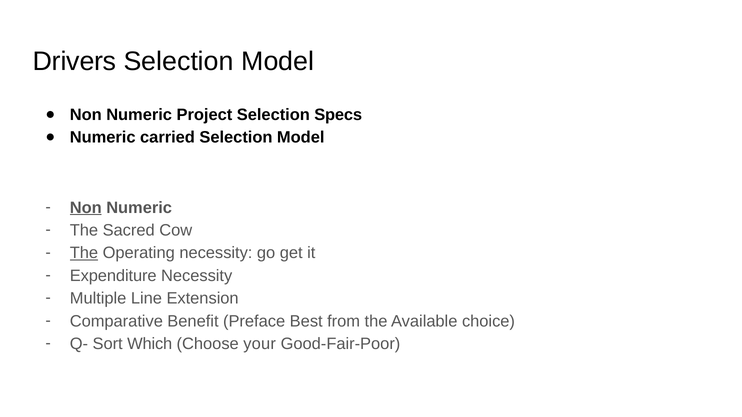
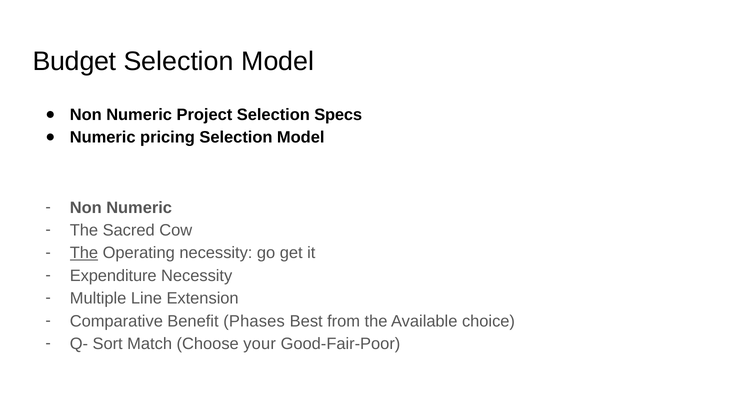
Drivers: Drivers -> Budget
carried: carried -> pricing
Non at (86, 208) underline: present -> none
Preface: Preface -> Phases
Which: Which -> Match
